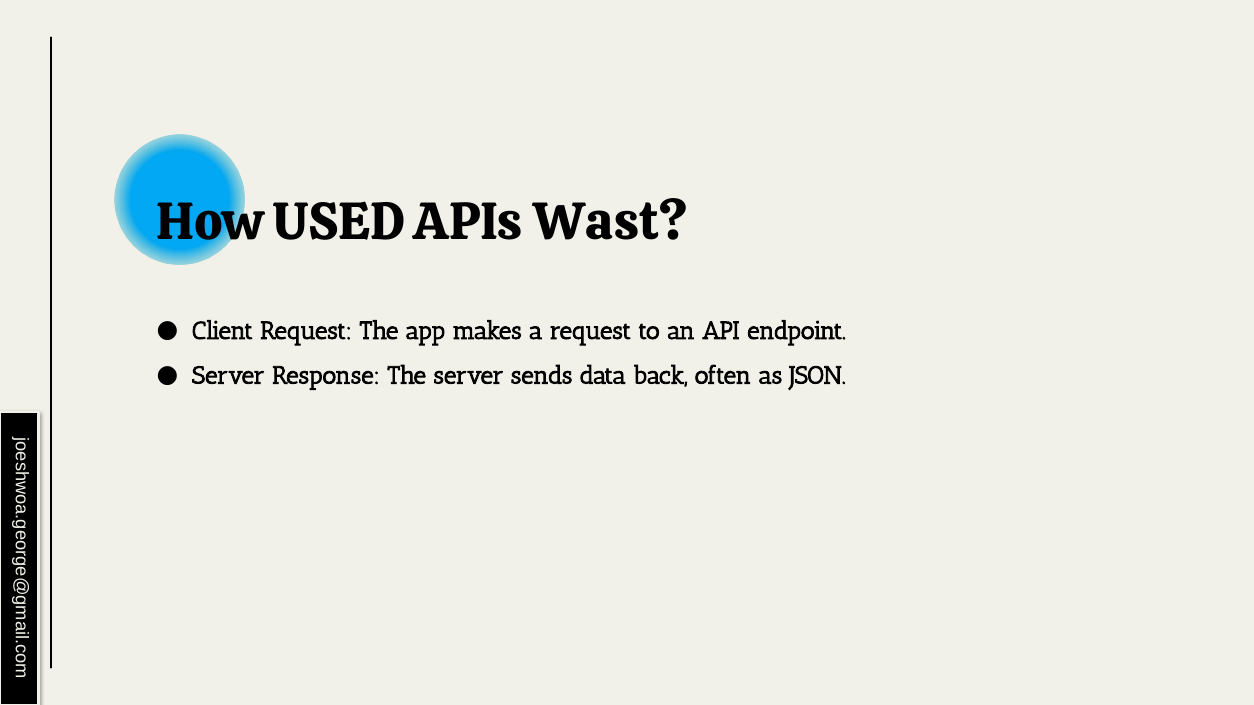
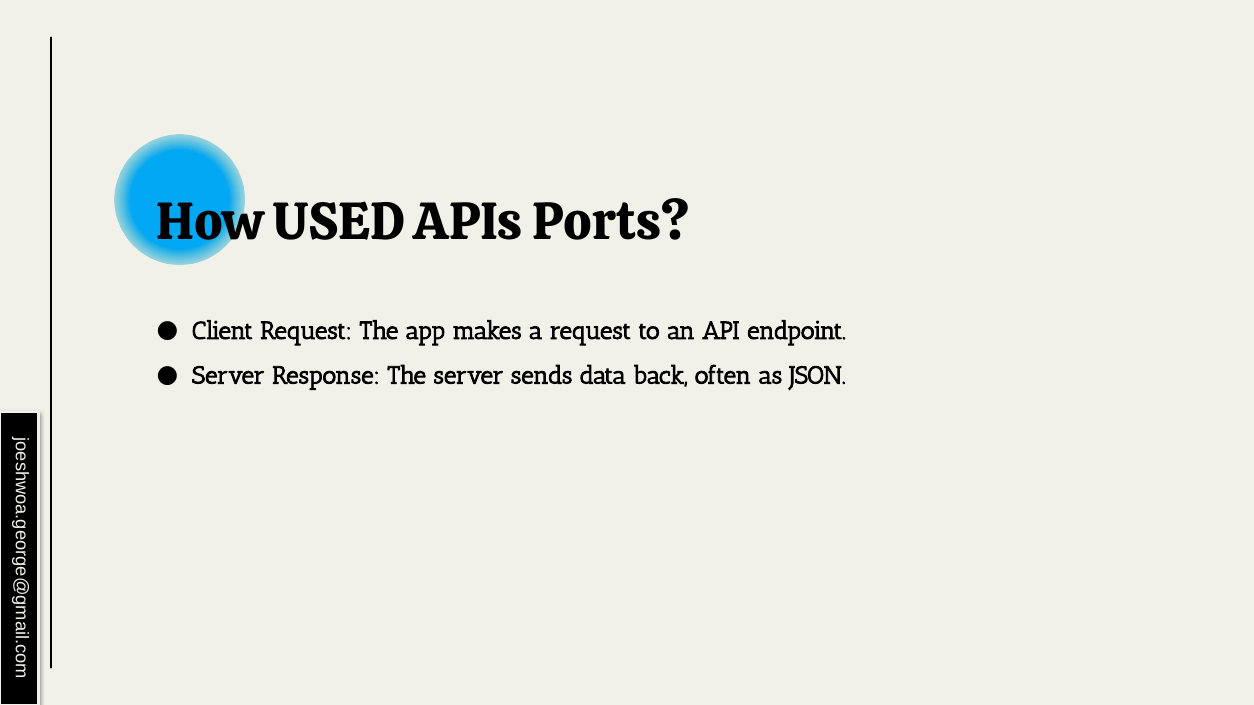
Wast: Wast -> Ports
